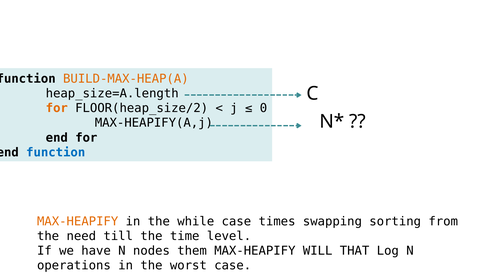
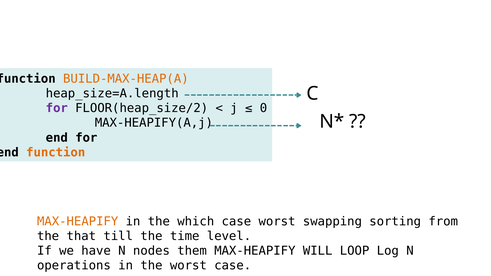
for at (57, 108) colour: orange -> purple
function at (56, 152) colour: blue -> orange
while: while -> which
case times: times -> worst
need: need -> that
THAT: THAT -> LOOP
